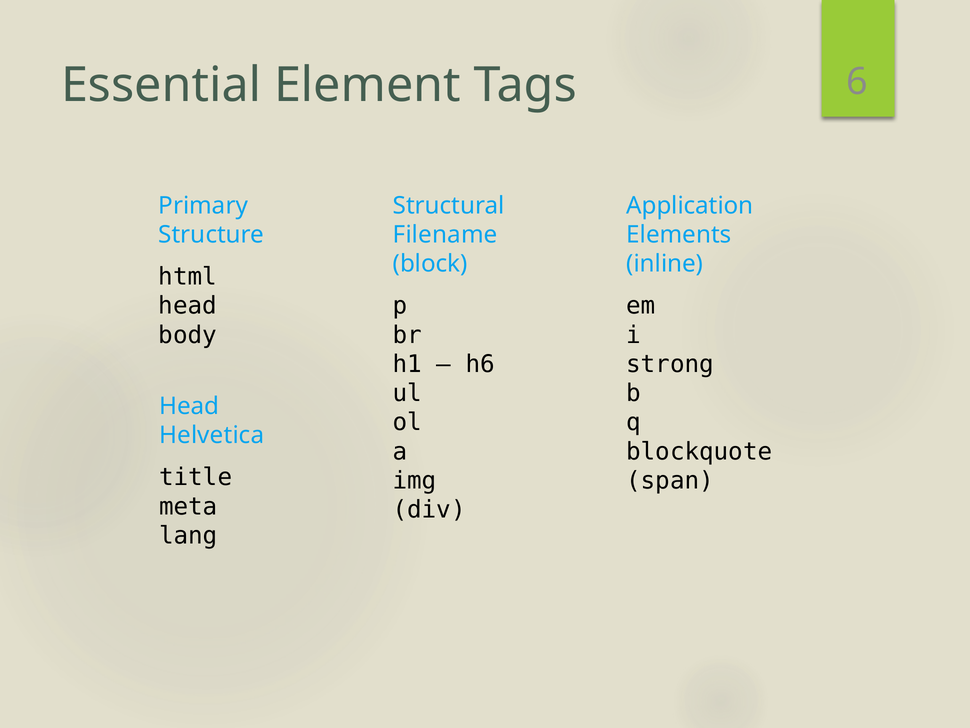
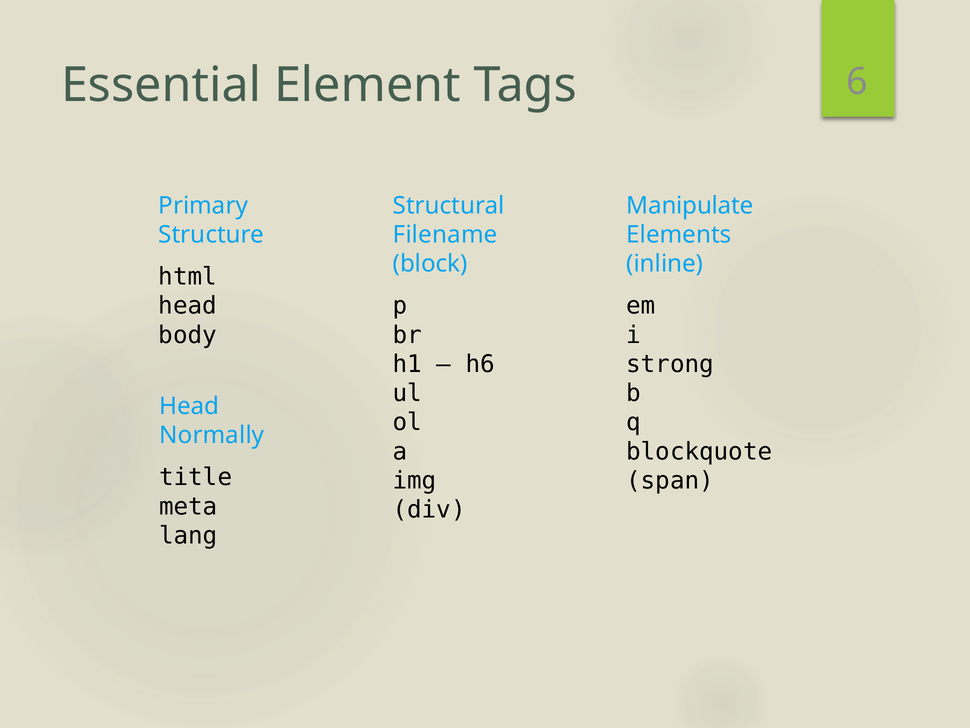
Application: Application -> Manipulate
Helvetica: Helvetica -> Normally
